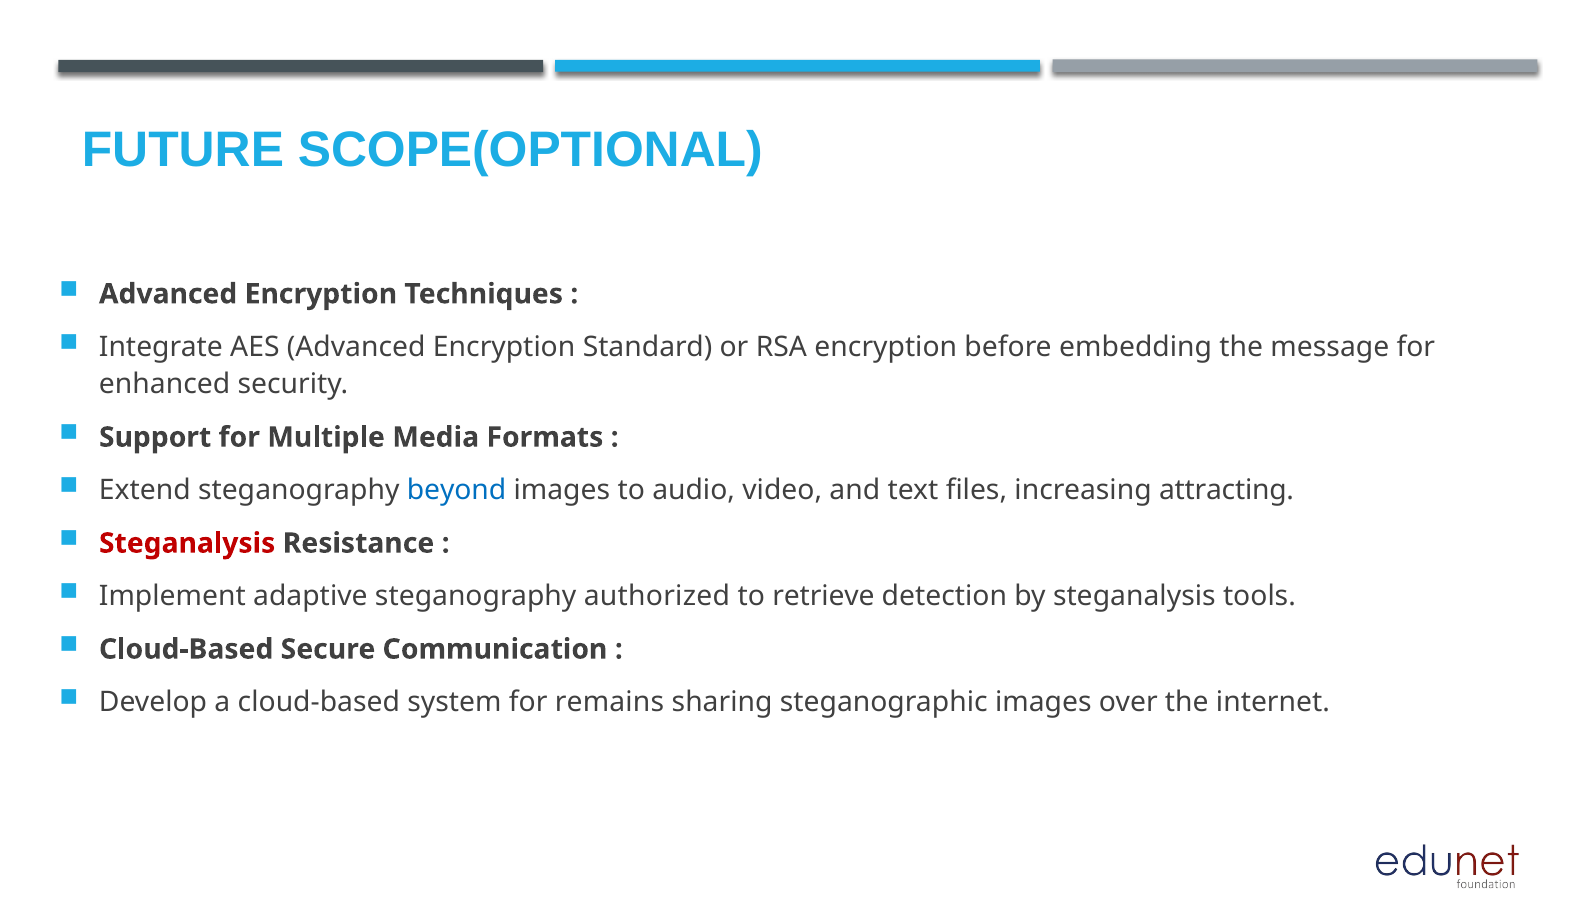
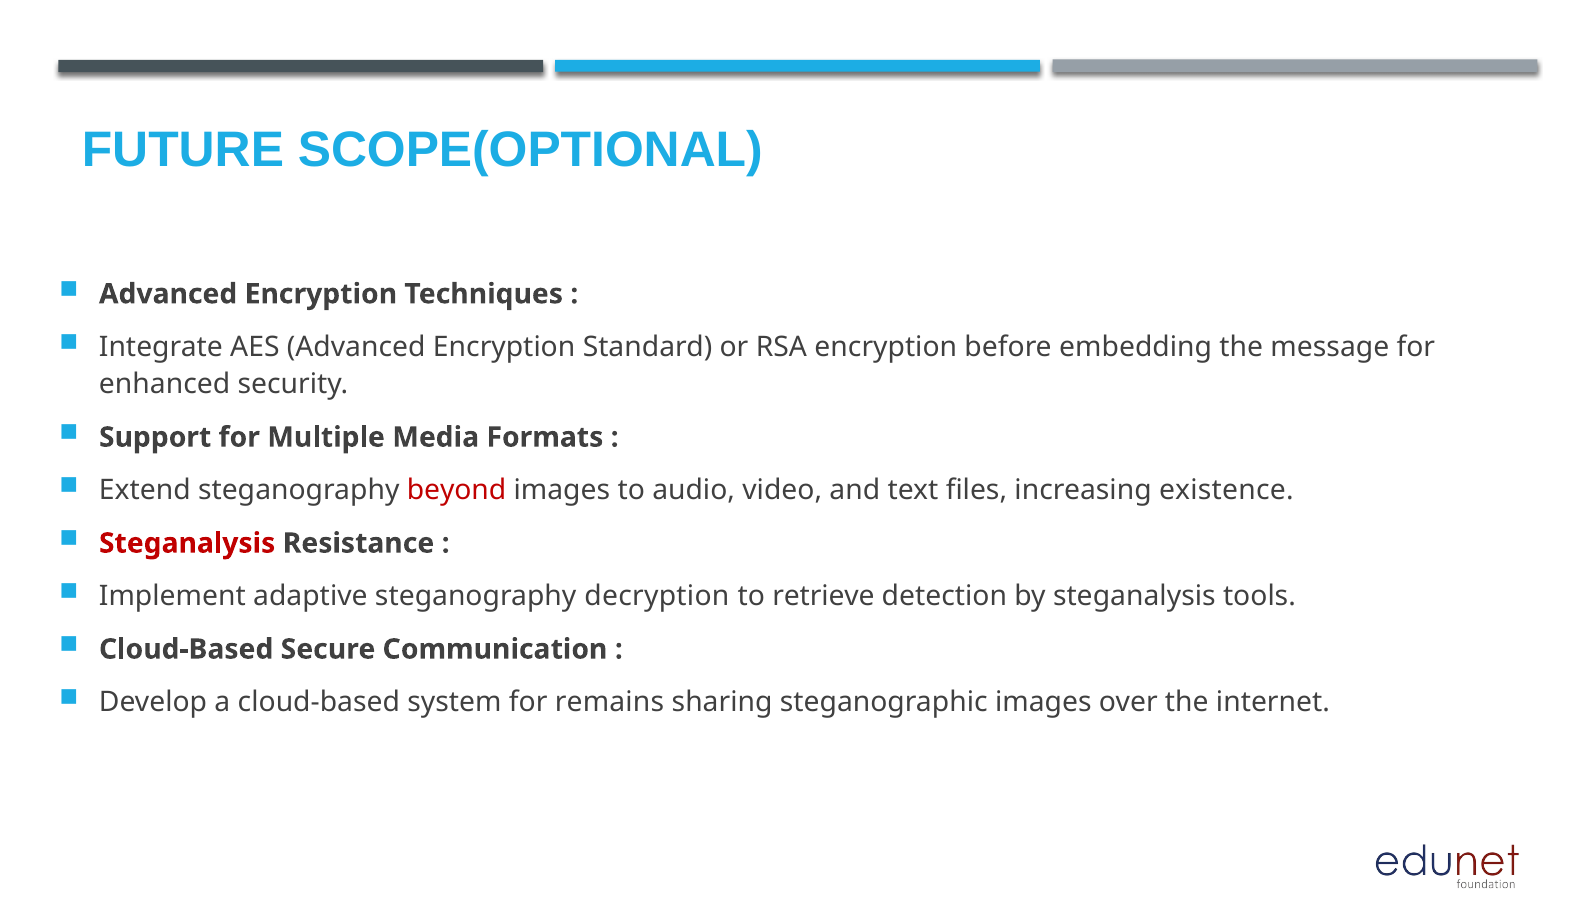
beyond colour: blue -> red
attracting: attracting -> existence
authorized: authorized -> decryption
